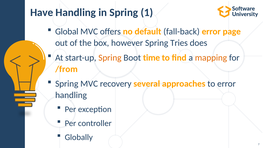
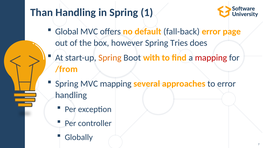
Have: Have -> Than
time: time -> with
mapping at (211, 58) colour: orange -> red
MVC recovery: recovery -> mapping
